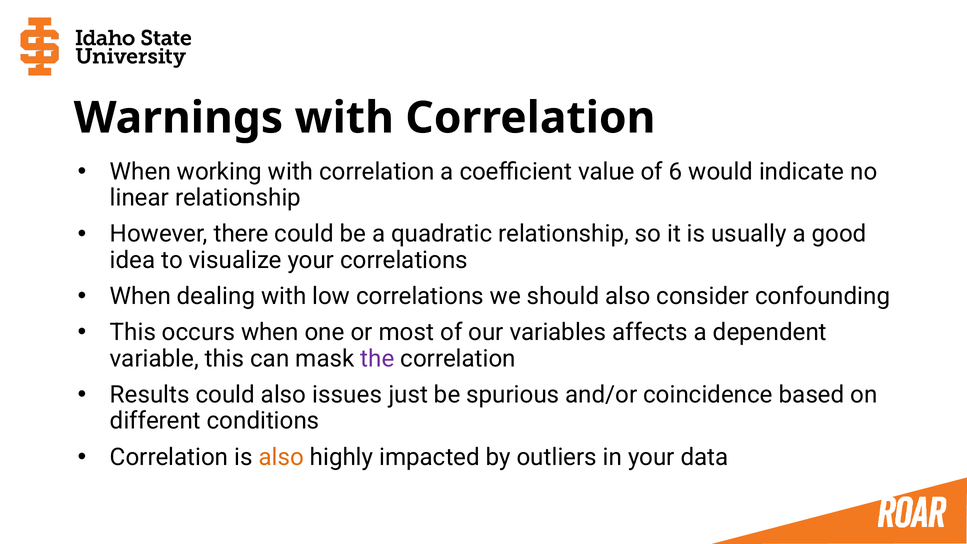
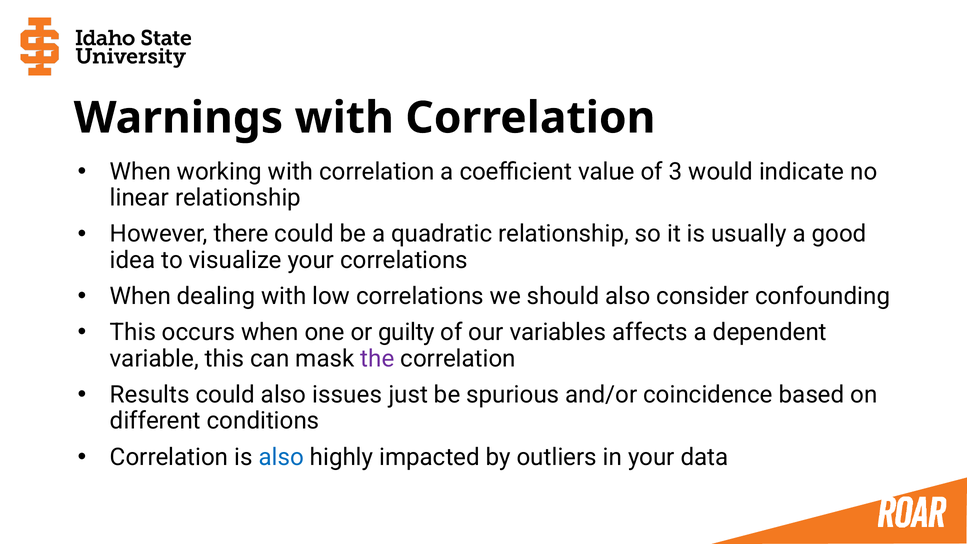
6: 6 -> 3
most: most -> guilty
also at (281, 457) colour: orange -> blue
